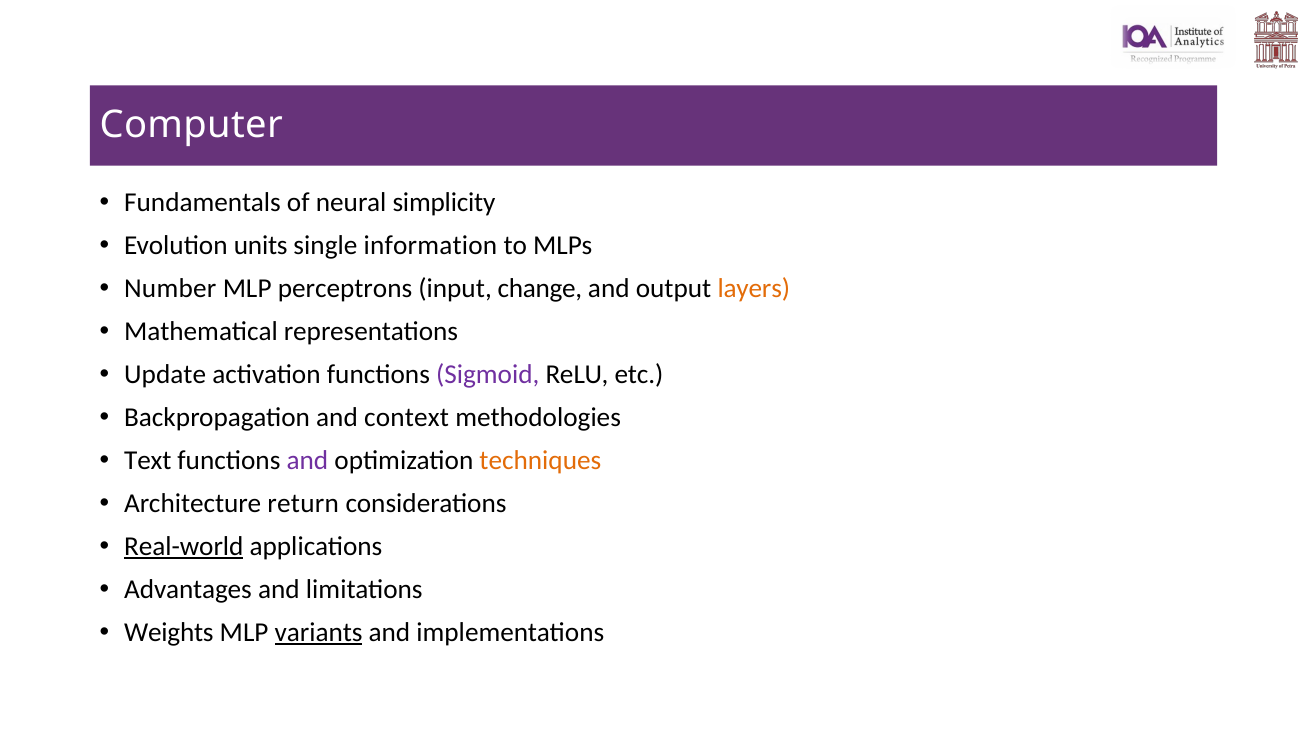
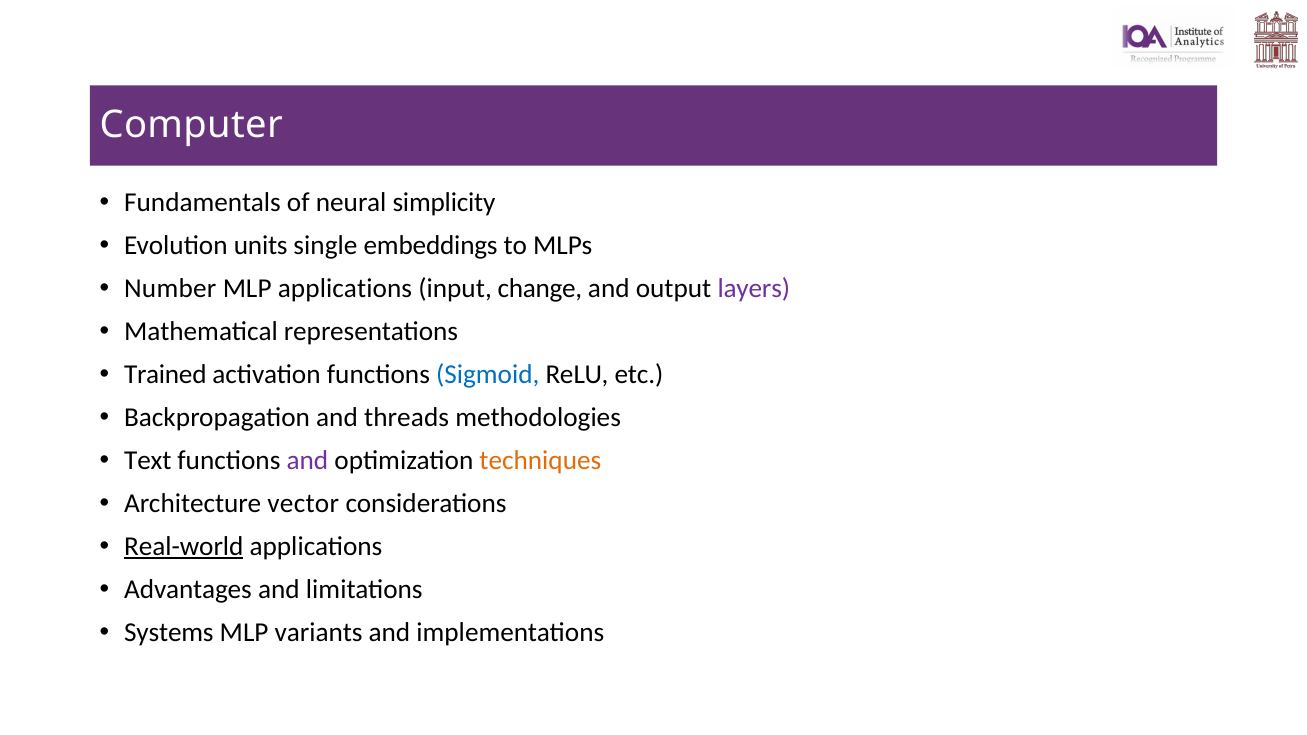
information: information -> embeddings
MLP perceptrons: perceptrons -> applications
layers colour: orange -> purple
Update: Update -> Trained
Sigmoid colour: purple -> blue
context: context -> threads
return: return -> vector
Weights: Weights -> Systems
variants underline: present -> none
